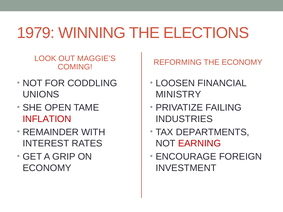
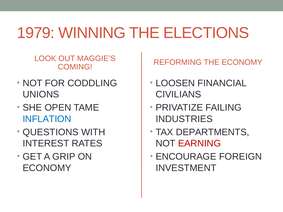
MINISTRY: MINISTRY -> CIVILIANS
INFLATION colour: red -> blue
REMAINDER: REMAINDER -> QUESTIONS
